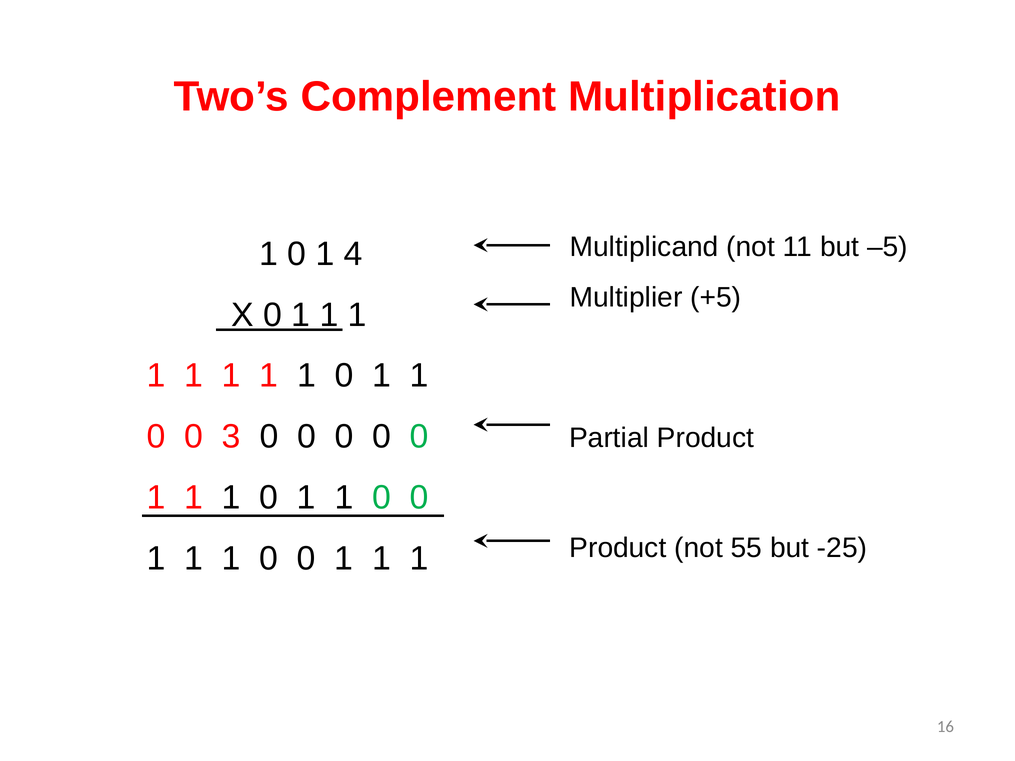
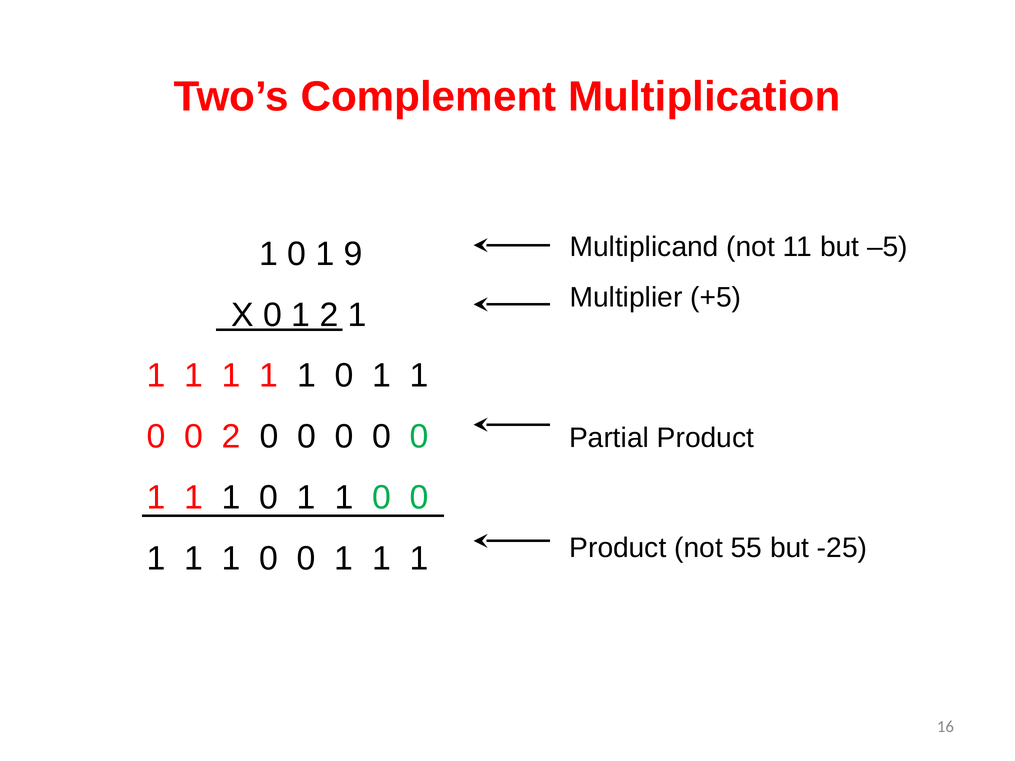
4: 4 -> 9
X 0 1 1: 1 -> 2
0 3: 3 -> 2
